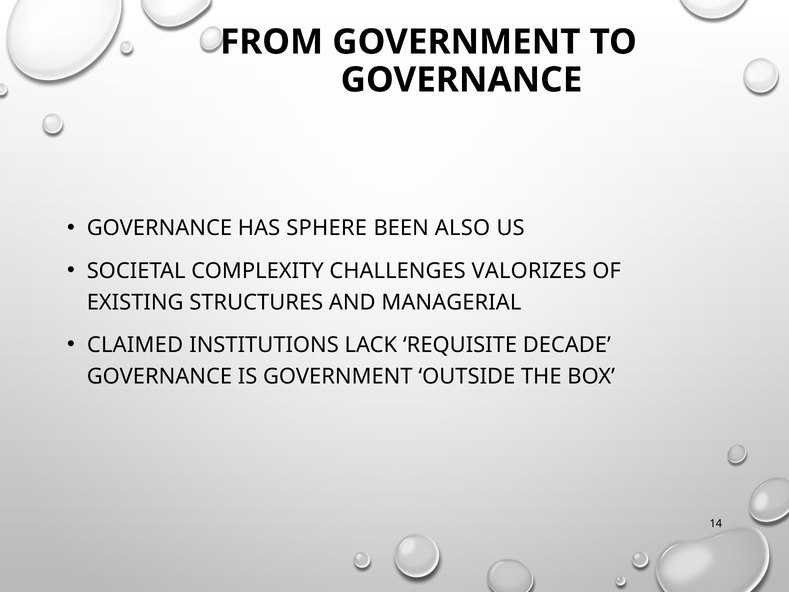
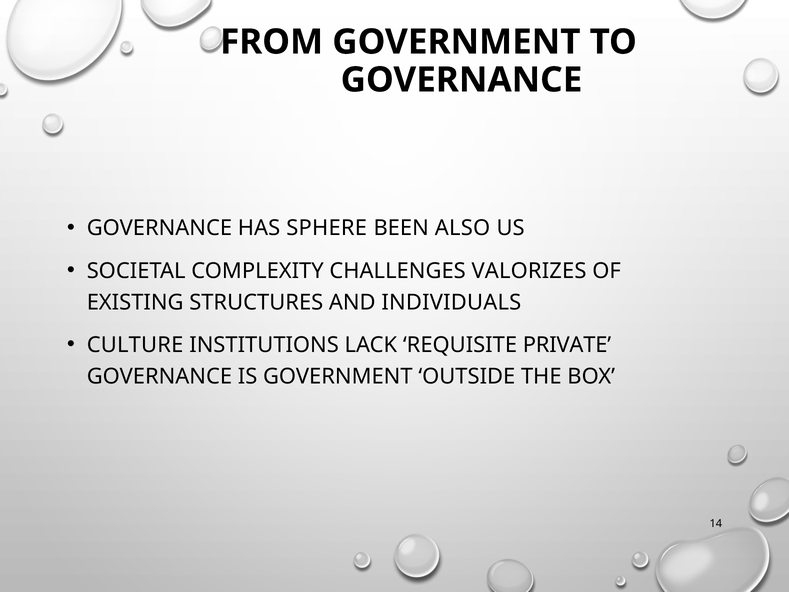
MANAGERIAL: MANAGERIAL -> INDIVIDUALS
CLAIMED: CLAIMED -> CULTURE
DECADE: DECADE -> PRIVATE
